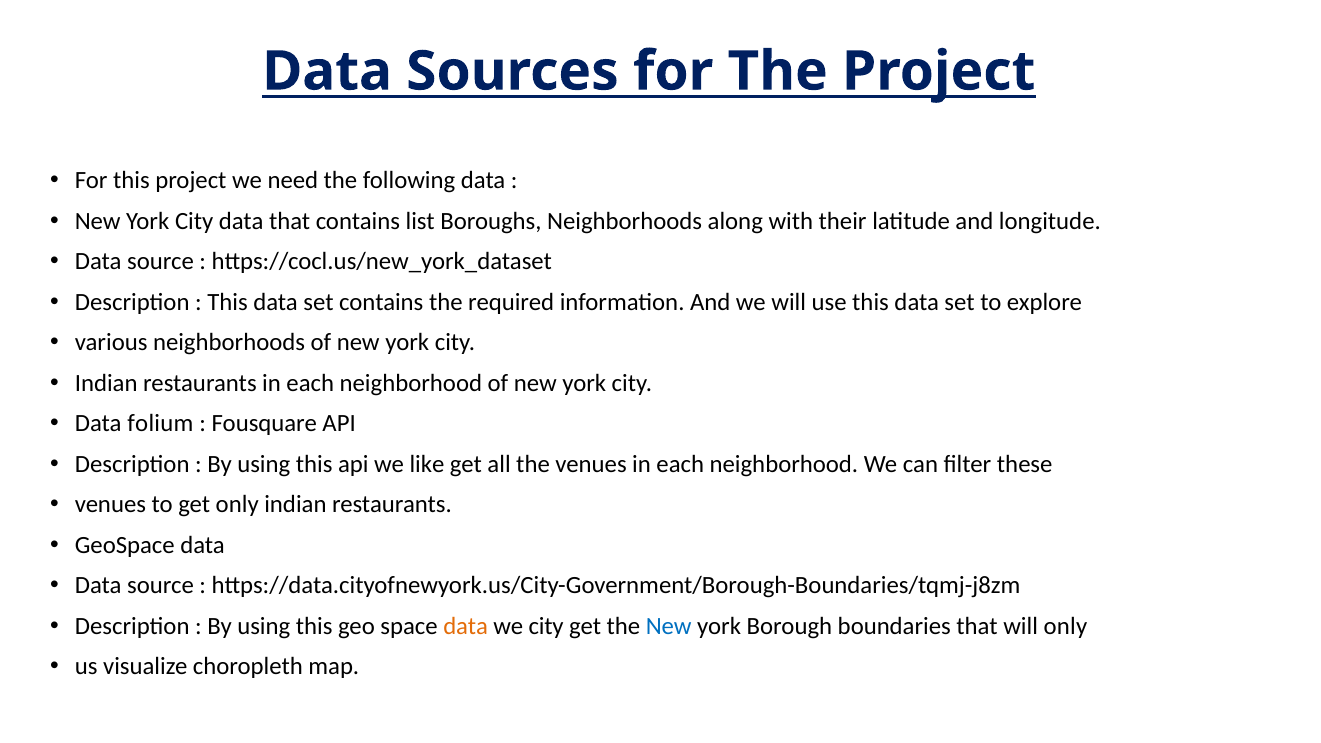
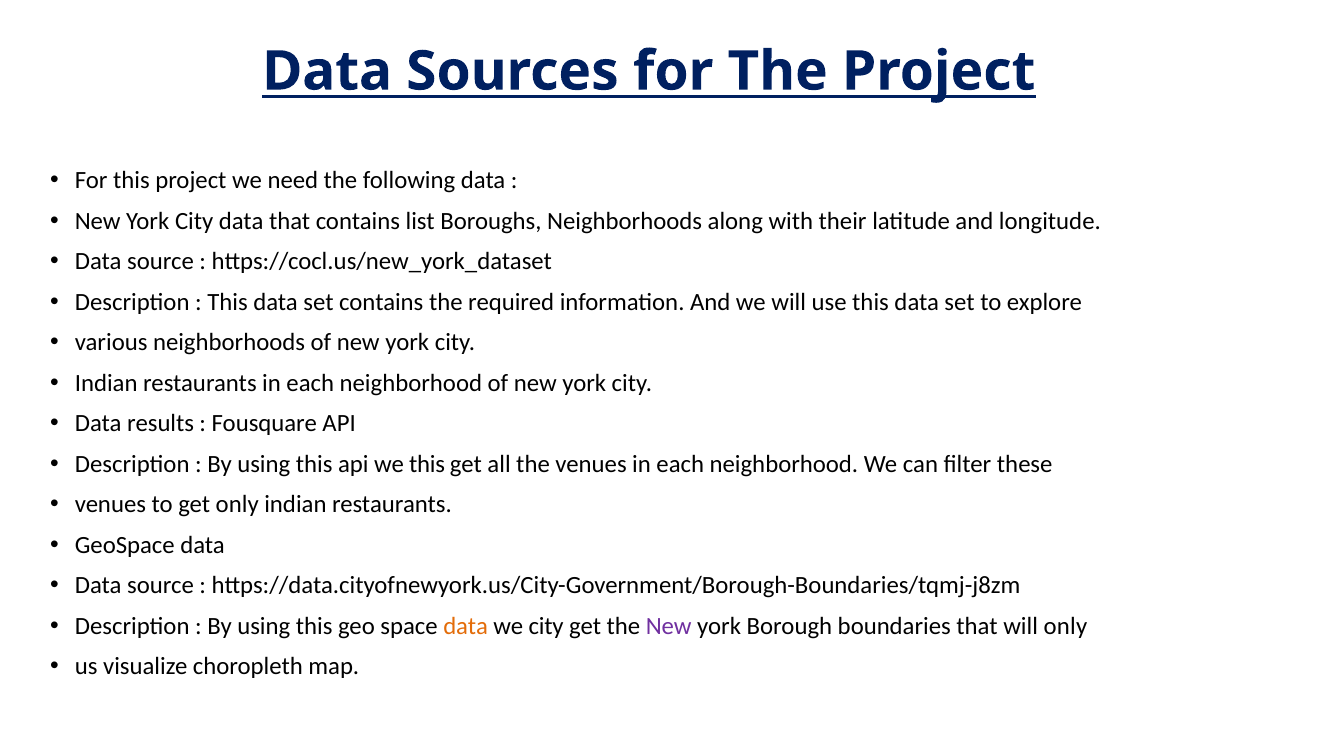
folium: folium -> results
we like: like -> this
New at (669, 626) colour: blue -> purple
